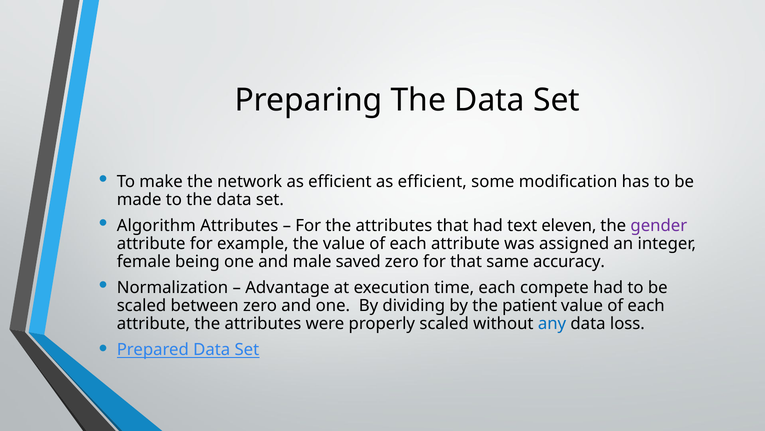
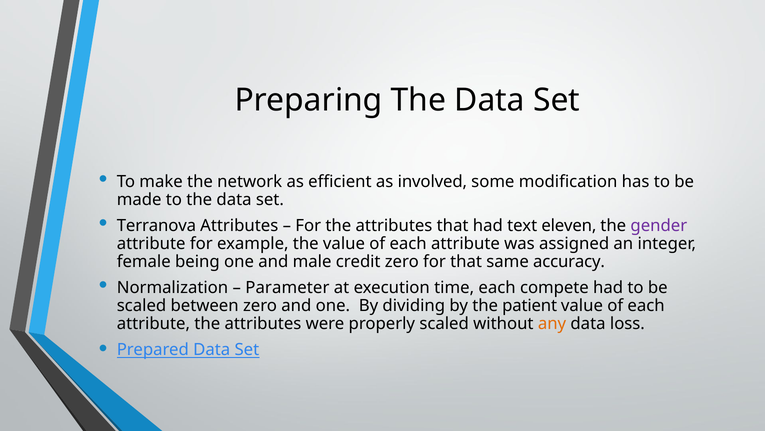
efficient as efficient: efficient -> involved
Algorithm: Algorithm -> Terranova
saved: saved -> credit
Advantage: Advantage -> Parameter
any colour: blue -> orange
